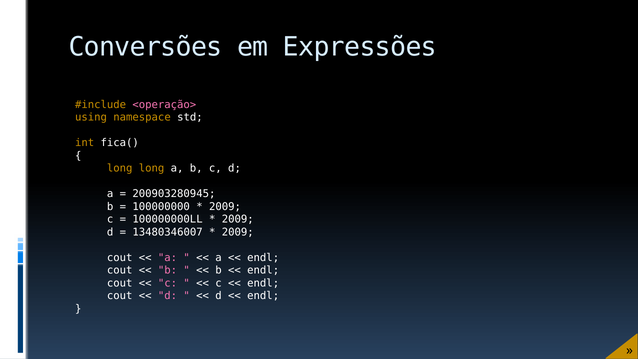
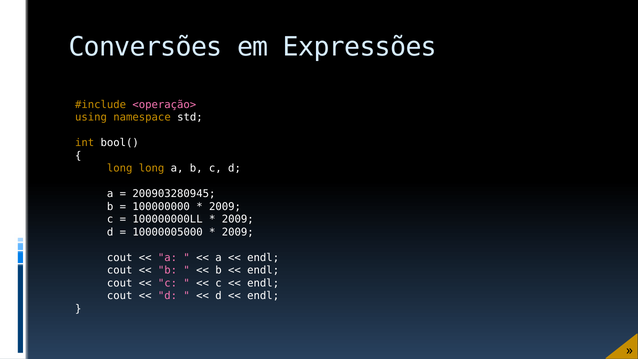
fica(: fica( -> bool(
13480346007: 13480346007 -> 10000005000
